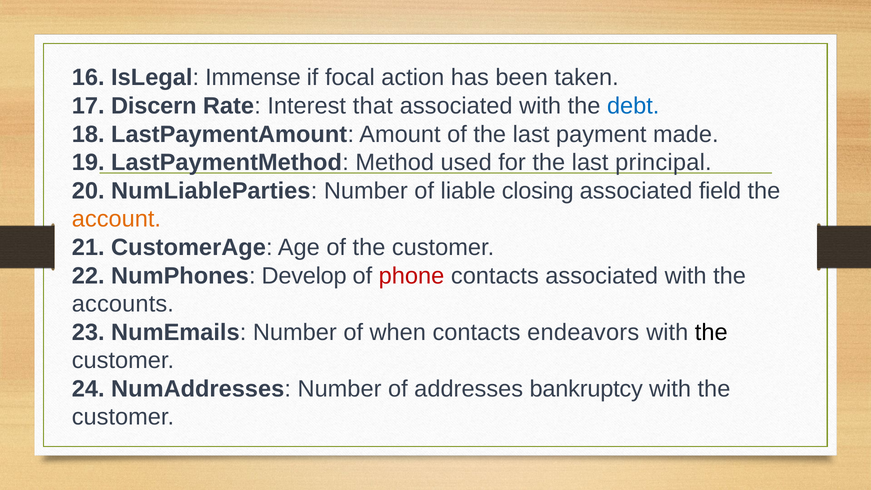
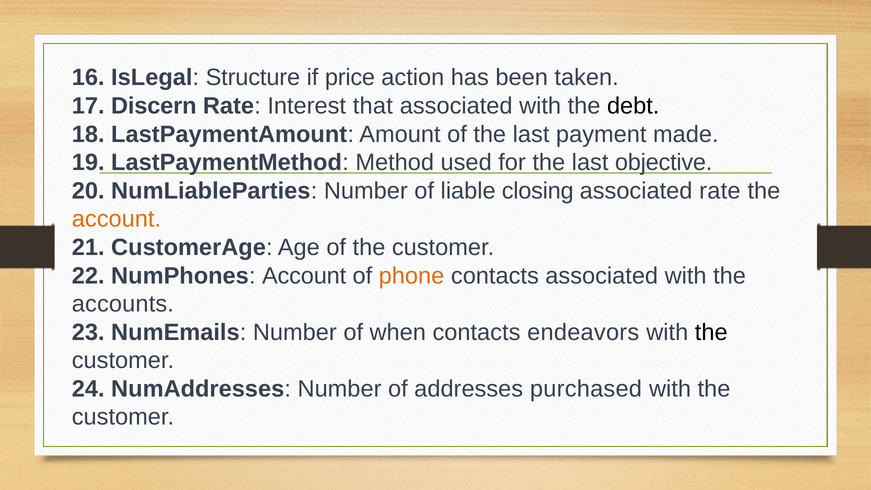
Immense: Immense -> Structure
focal: focal -> price
debt colour: blue -> black
principal: principal -> objective
associated field: field -> rate
NumPhones Develop: Develop -> Account
phone colour: red -> orange
bankruptcy: bankruptcy -> purchased
